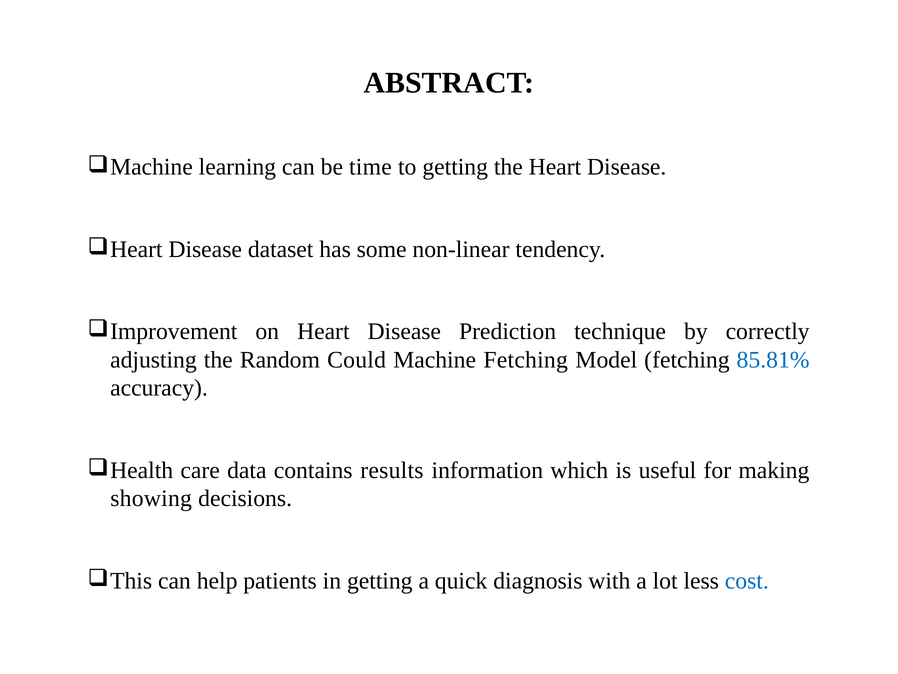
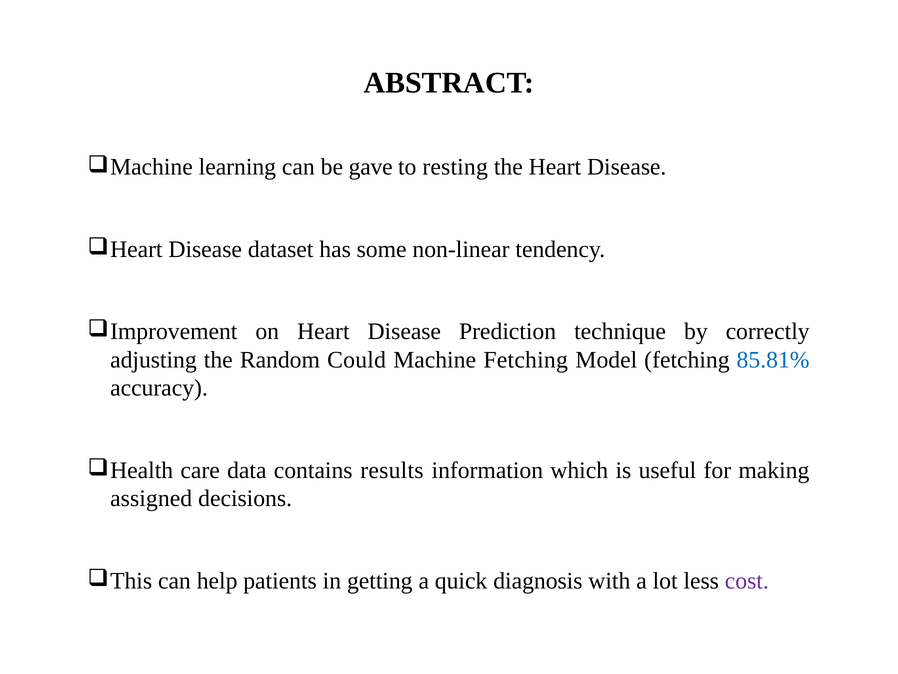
time: time -> gave
to getting: getting -> resting
showing: showing -> assigned
cost colour: blue -> purple
